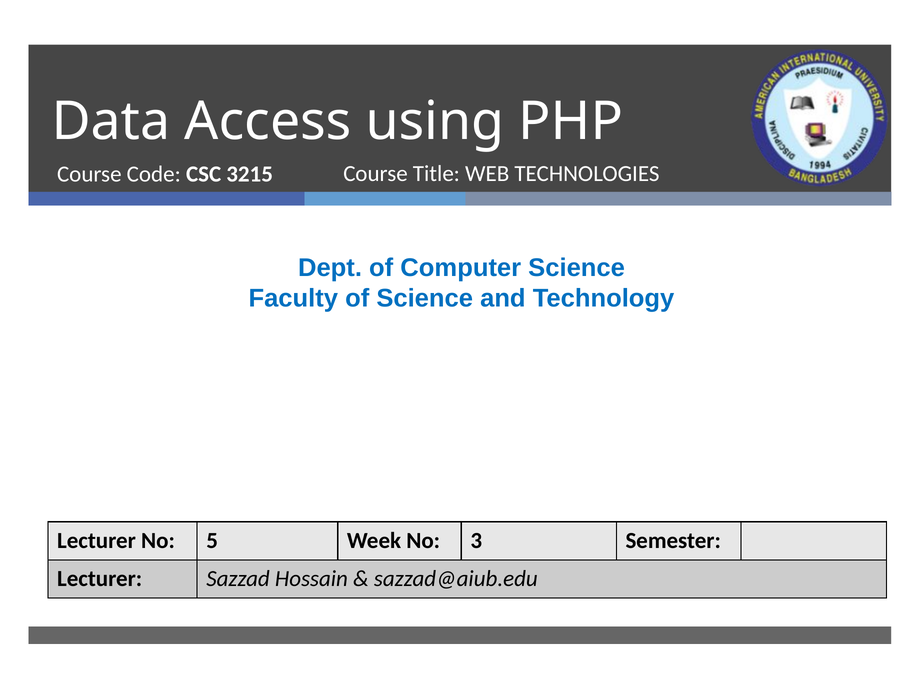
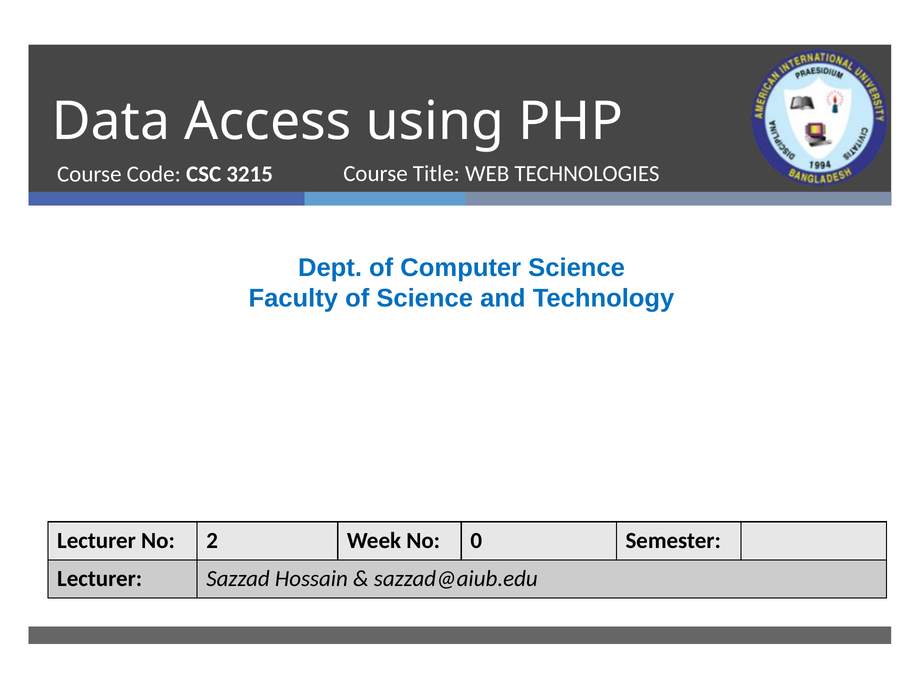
5: 5 -> 2
3: 3 -> 0
